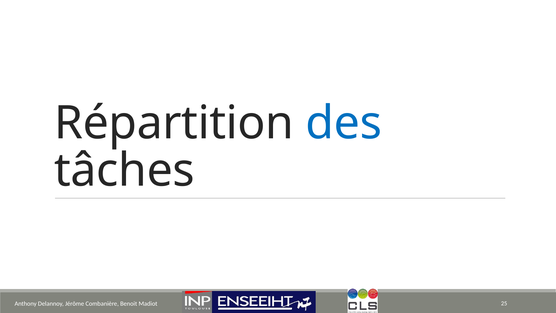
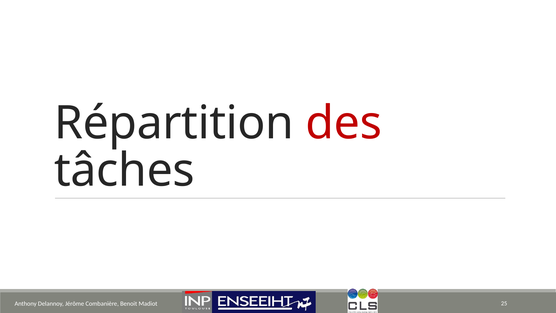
des colour: blue -> red
